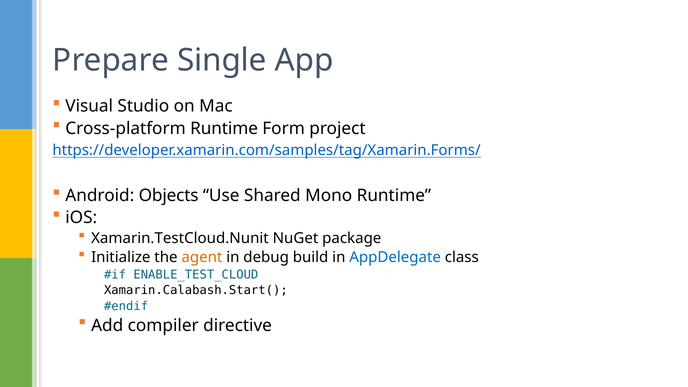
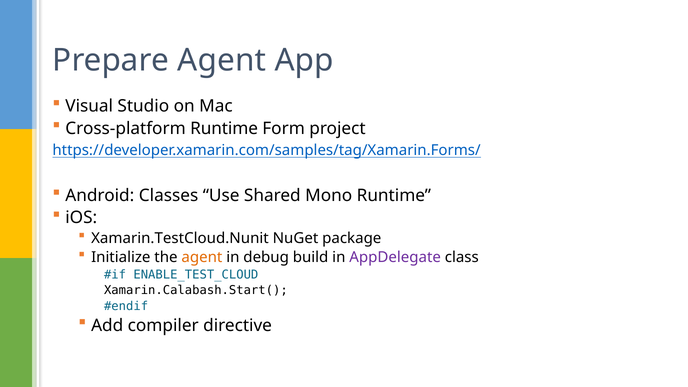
Prepare Single: Single -> Agent
Objects: Objects -> Classes
AppDelegate colour: blue -> purple
